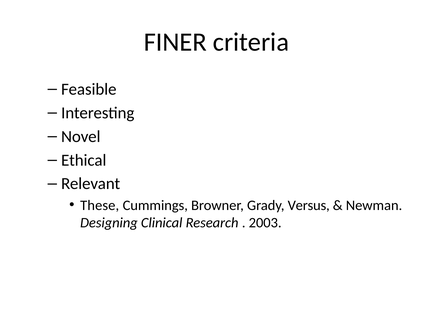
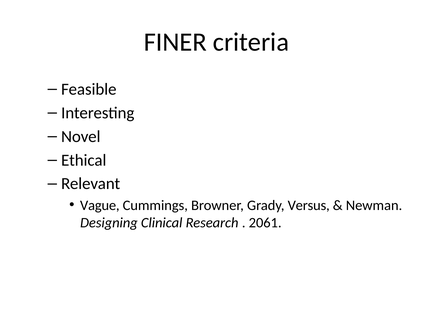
These: These -> Vague
2003: 2003 -> 2061
